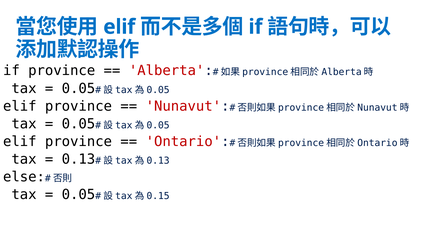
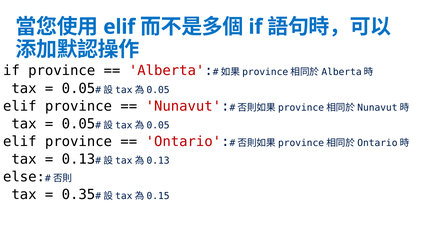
0.05 at (78, 194): 0.05 -> 0.35
